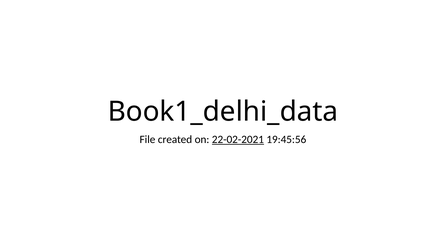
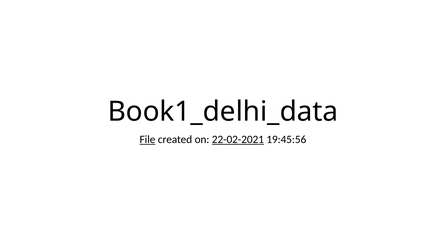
File underline: none -> present
